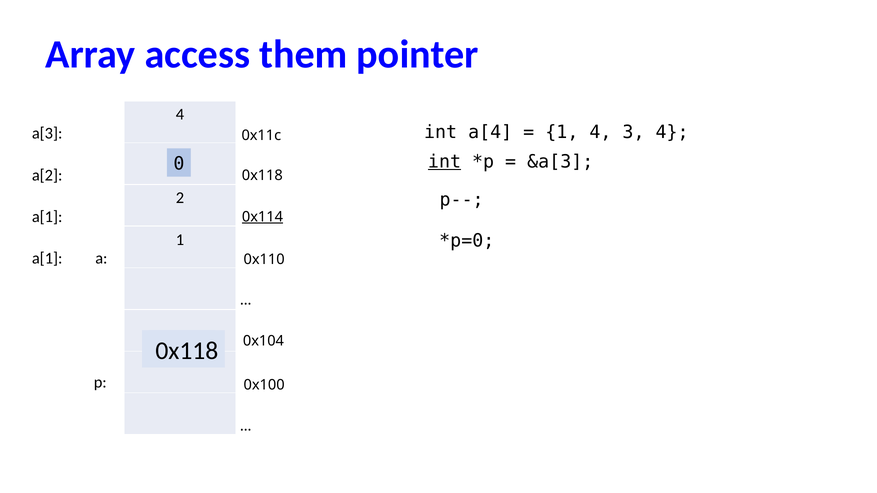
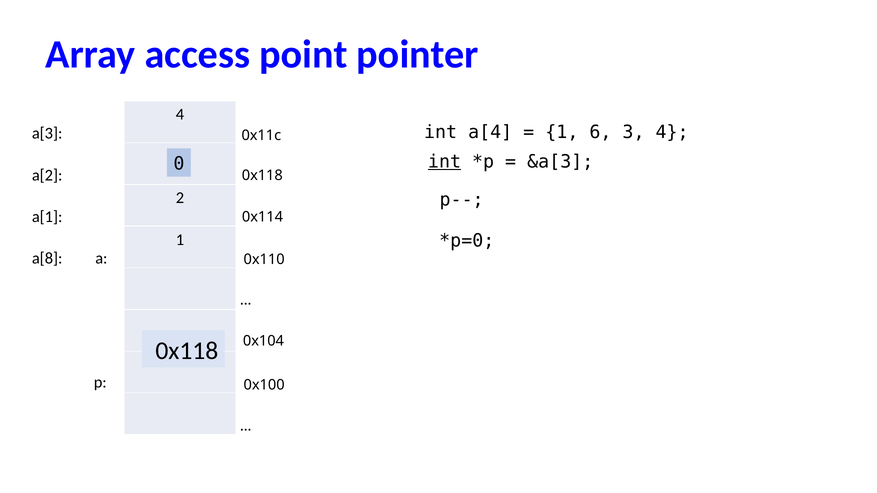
them: them -> point
1 4: 4 -> 6
0x114 underline: present -> none
a[1 at (47, 259): a[1 -> a[8
